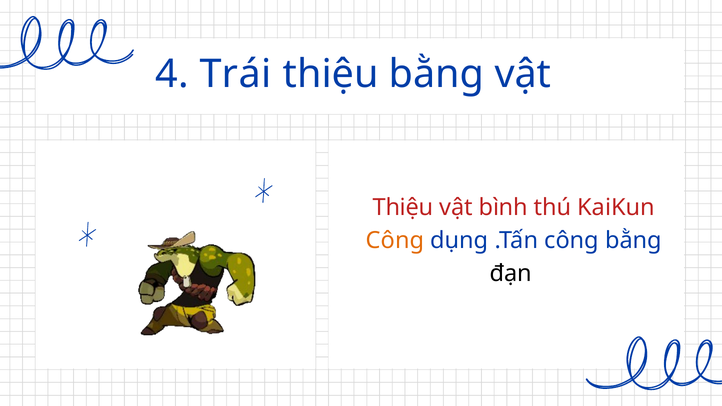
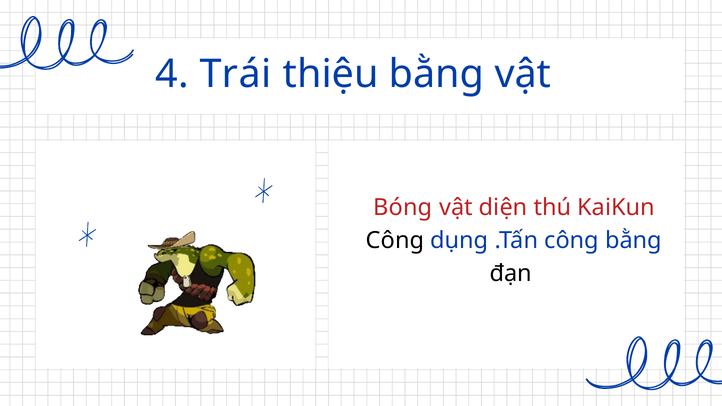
Thiệu at (403, 208): Thiệu -> Bóng
bình: bình -> diện
Công at (395, 241) colour: orange -> black
